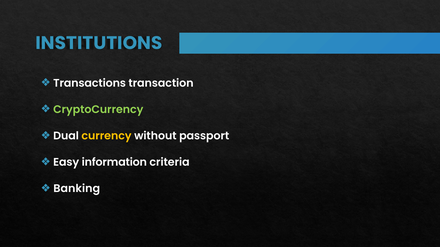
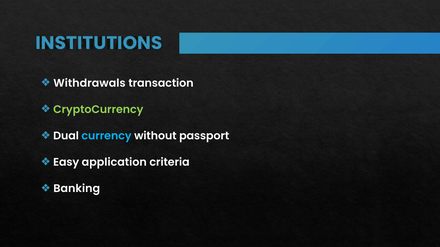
Transactions: Transactions -> Withdrawals
currency colour: yellow -> light blue
information: information -> application
